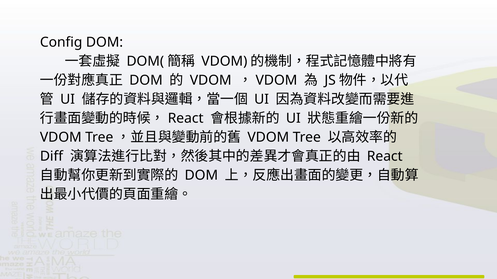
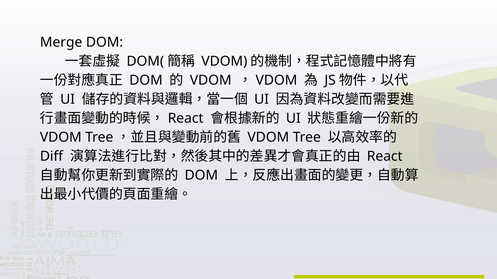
Config: Config -> Merge
